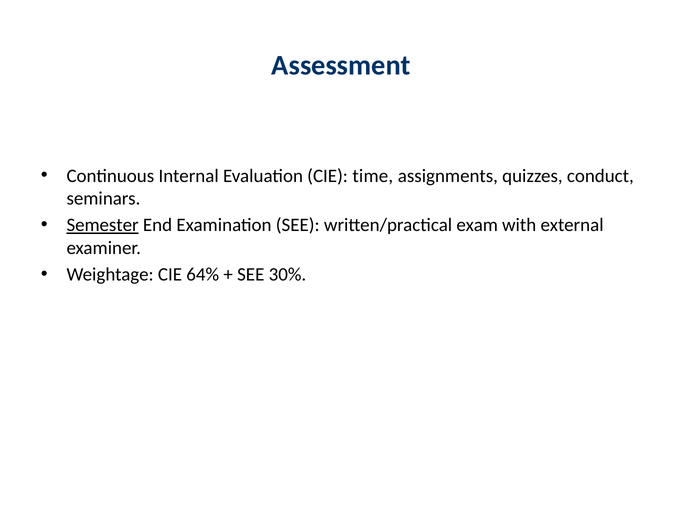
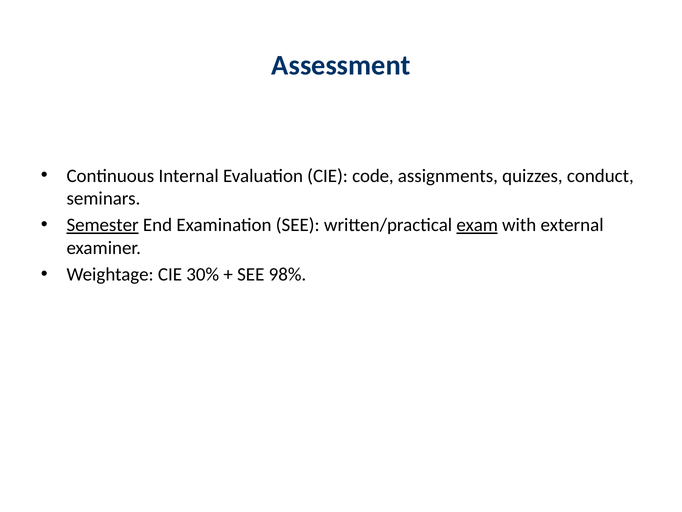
time: time -> code
exam underline: none -> present
64%: 64% -> 30%
30%: 30% -> 98%
